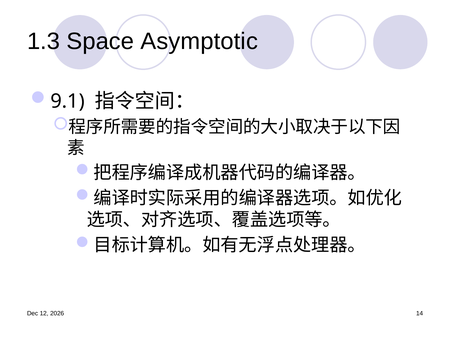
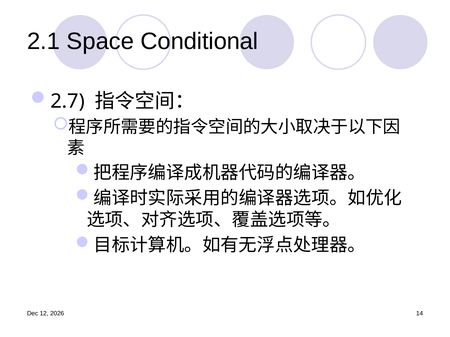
1.3: 1.3 -> 2.1
Asymptotic: Asymptotic -> Conditional
9.1: 9.1 -> 2.7
